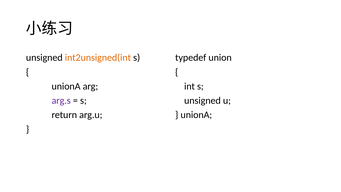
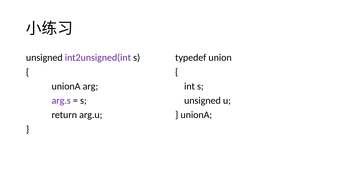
int2unsigned(int colour: orange -> purple
